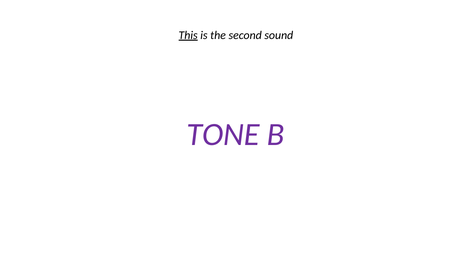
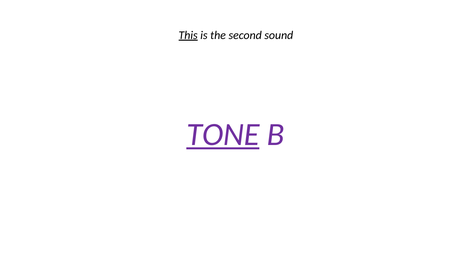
TONE underline: none -> present
